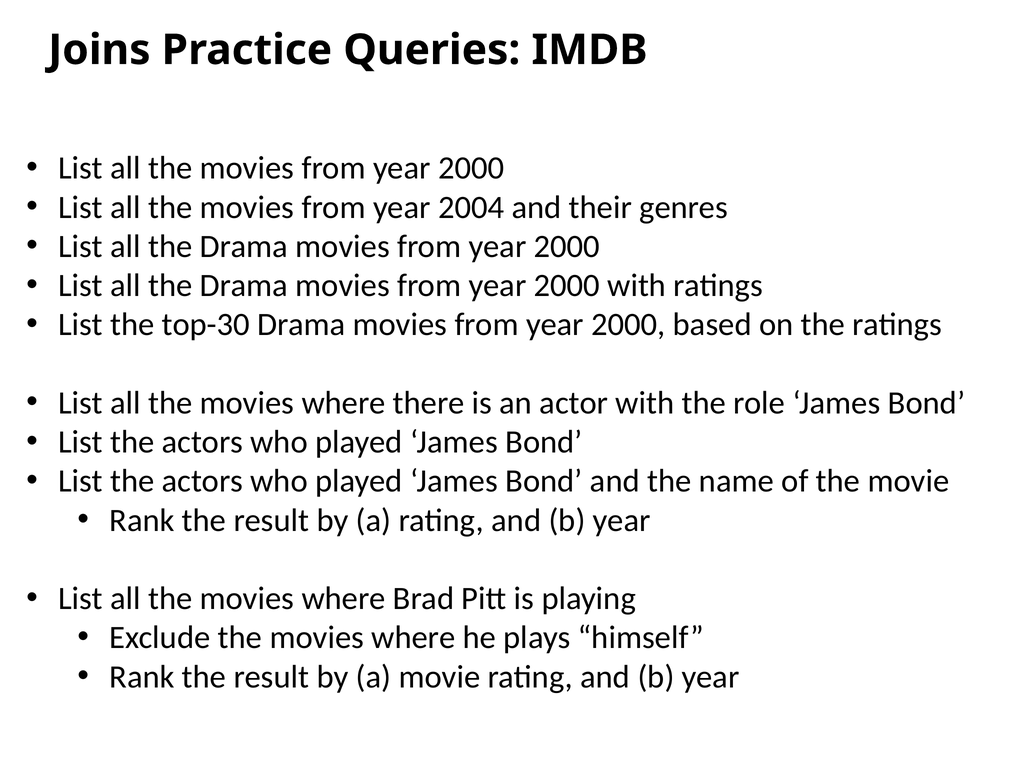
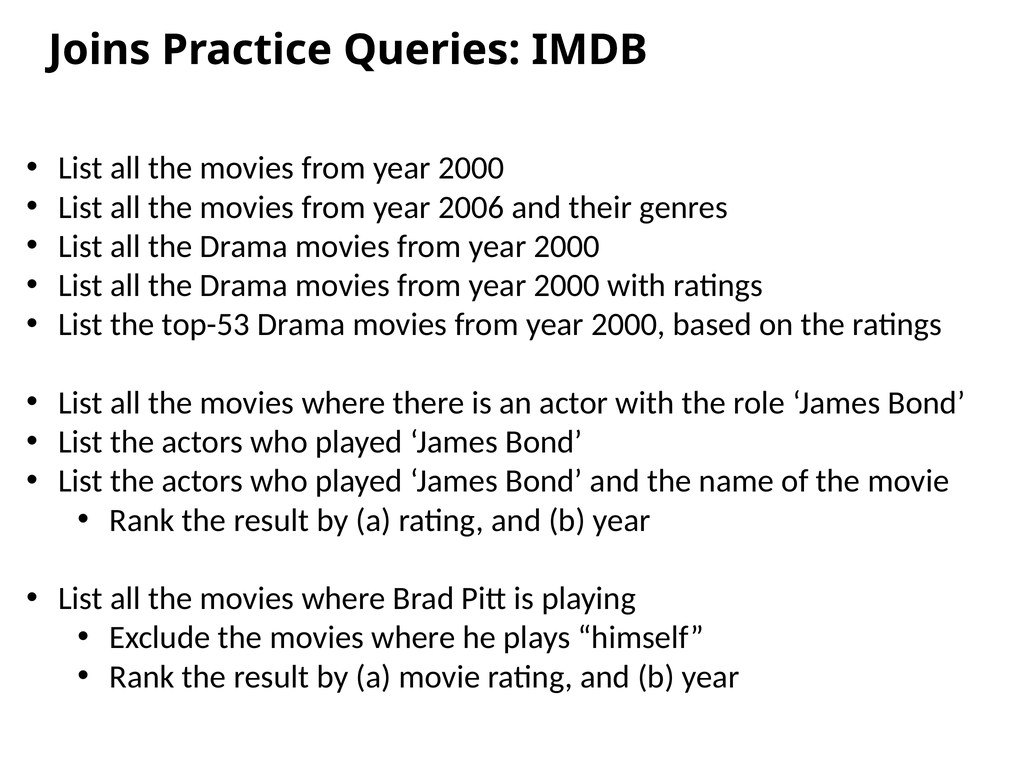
2004: 2004 -> 2006
top-30: top-30 -> top-53
